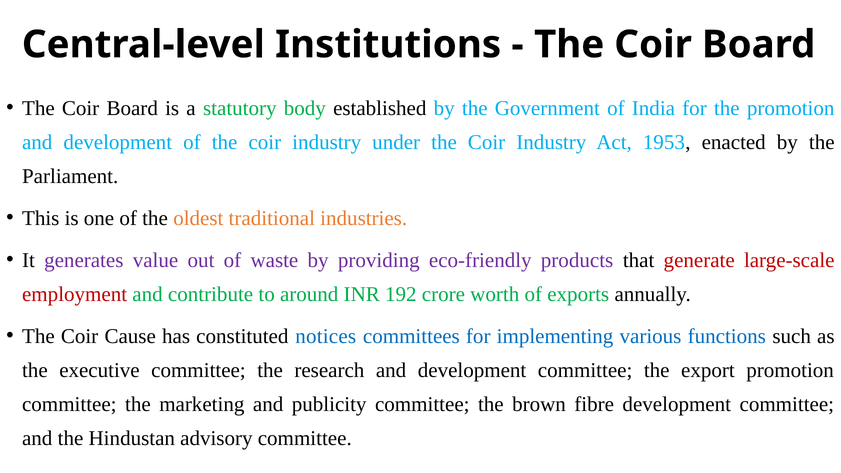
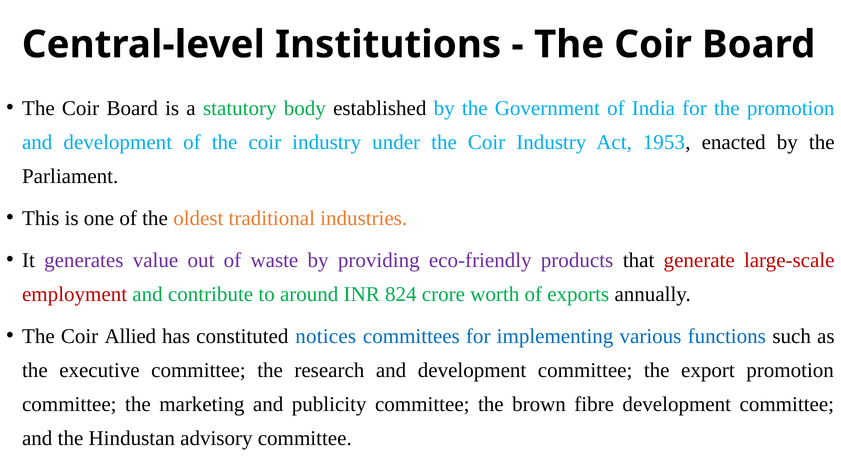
192: 192 -> 824
Cause: Cause -> Allied
